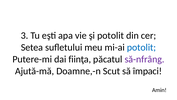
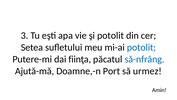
să-nfrâng colour: purple -> blue
Scut: Scut -> Port
împaci: împaci -> urmez
